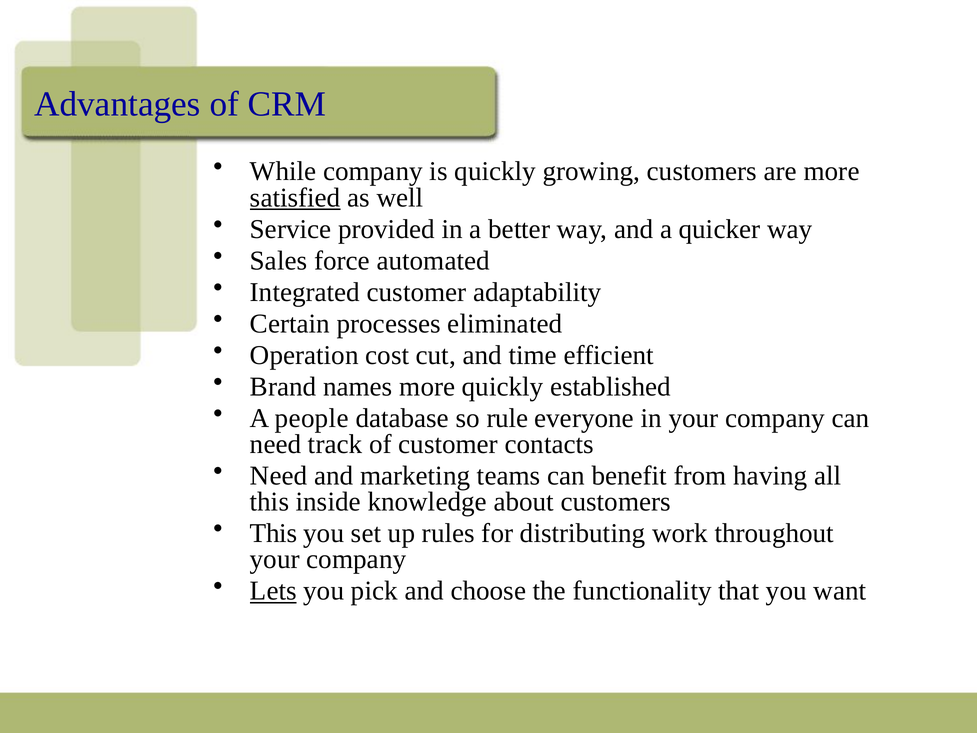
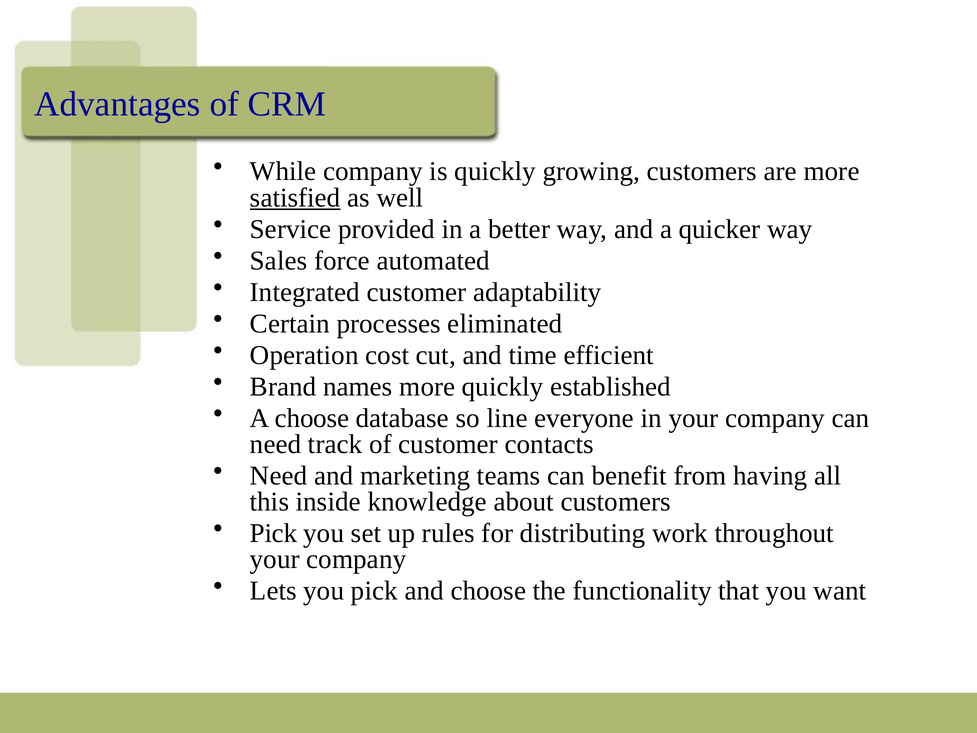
A people: people -> choose
rule: rule -> line
This at (273, 533): This -> Pick
Lets underline: present -> none
